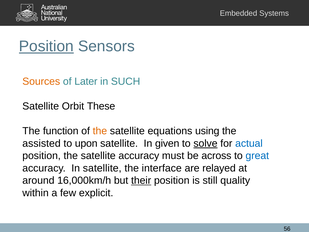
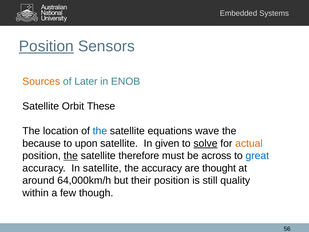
SUCH: SUCH -> ENOB
function: function -> location
the at (100, 131) colour: orange -> blue
using: using -> wave
assisted: assisted -> because
actual colour: blue -> orange
the at (71, 156) underline: none -> present
satellite accuracy: accuracy -> therefore
the interface: interface -> accuracy
relayed: relayed -> thought
16,000km/h: 16,000km/h -> 64,000km/h
their underline: present -> none
explicit: explicit -> though
